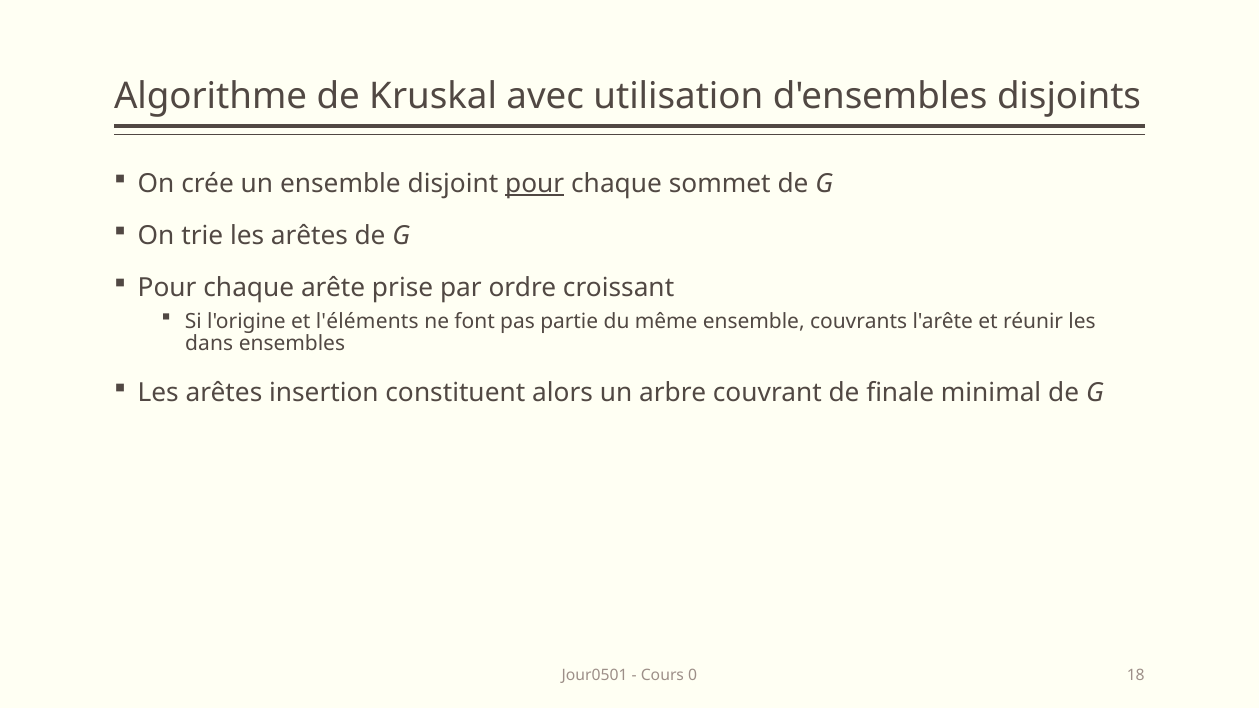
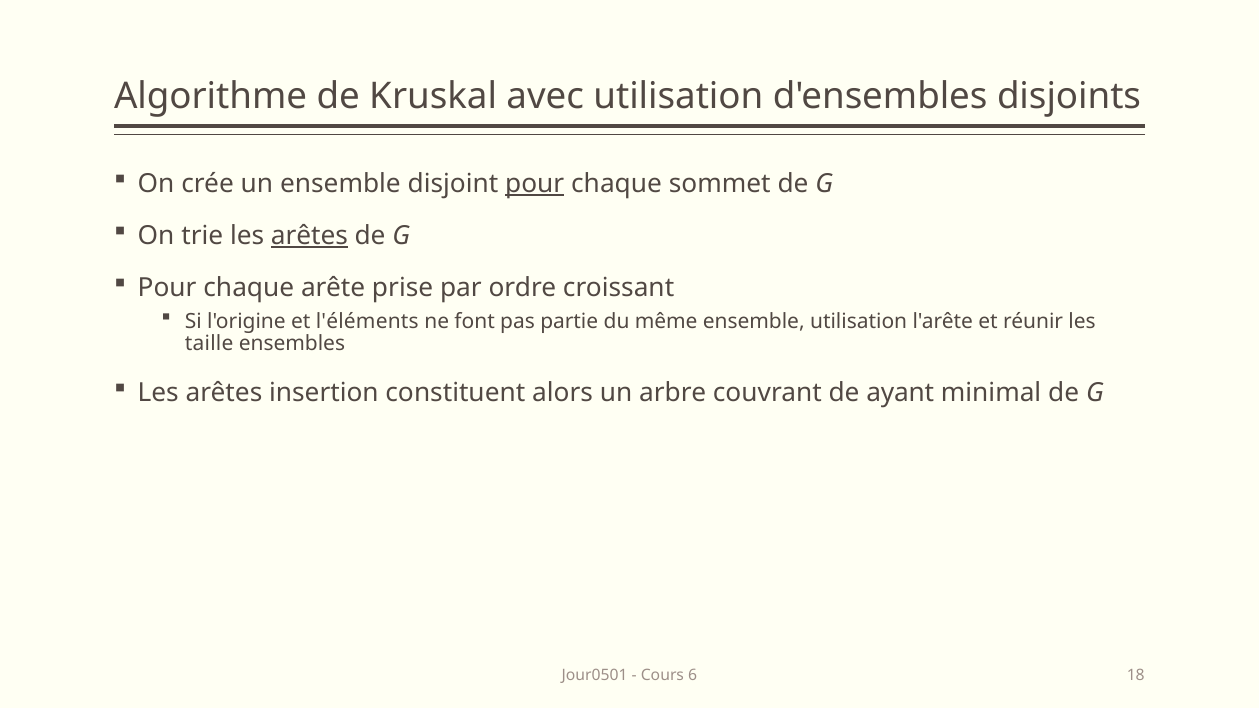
arêtes at (309, 236) underline: none -> present
ensemble couvrants: couvrants -> utilisation
dans: dans -> taille
finale: finale -> ayant
0: 0 -> 6
